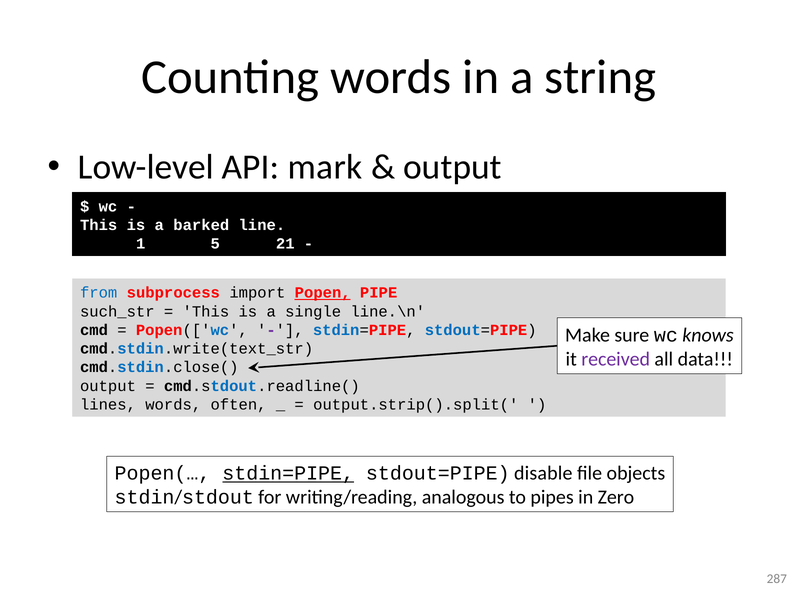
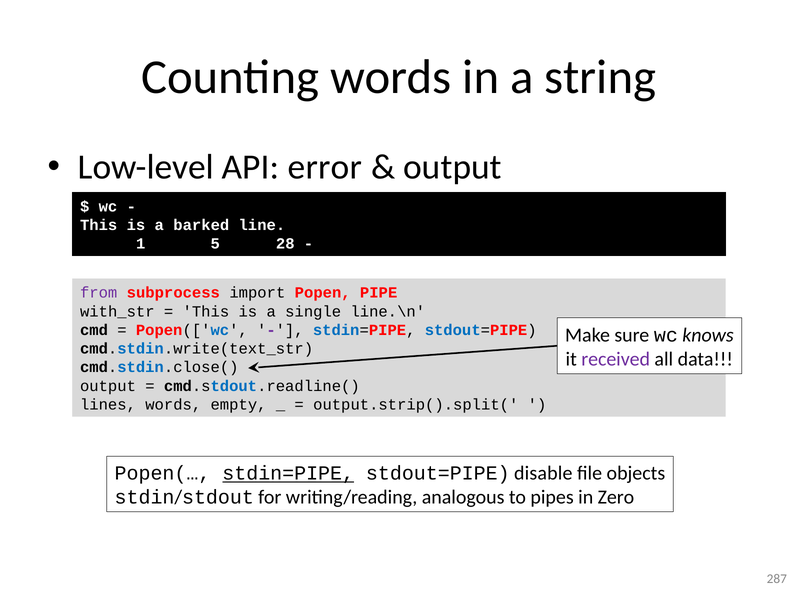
mark: mark -> error
21: 21 -> 28
from colour: blue -> purple
Popen underline: present -> none
such_str: such_str -> with_str
often: often -> empty
